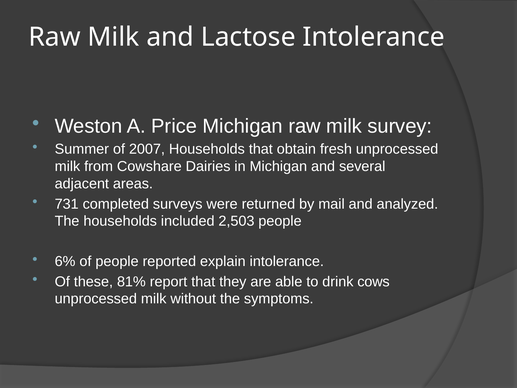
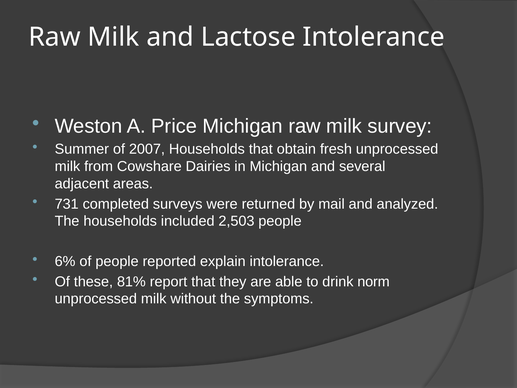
cows: cows -> norm
